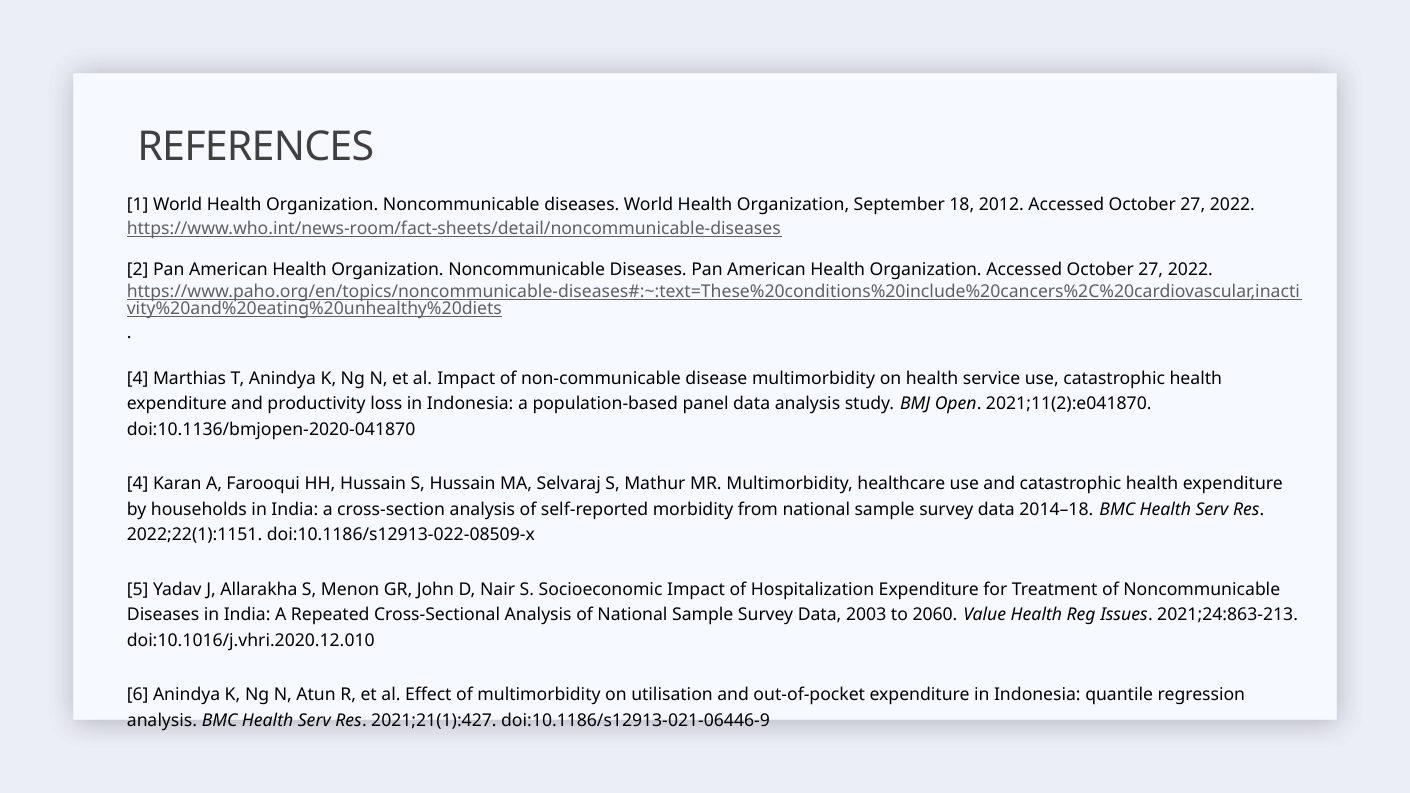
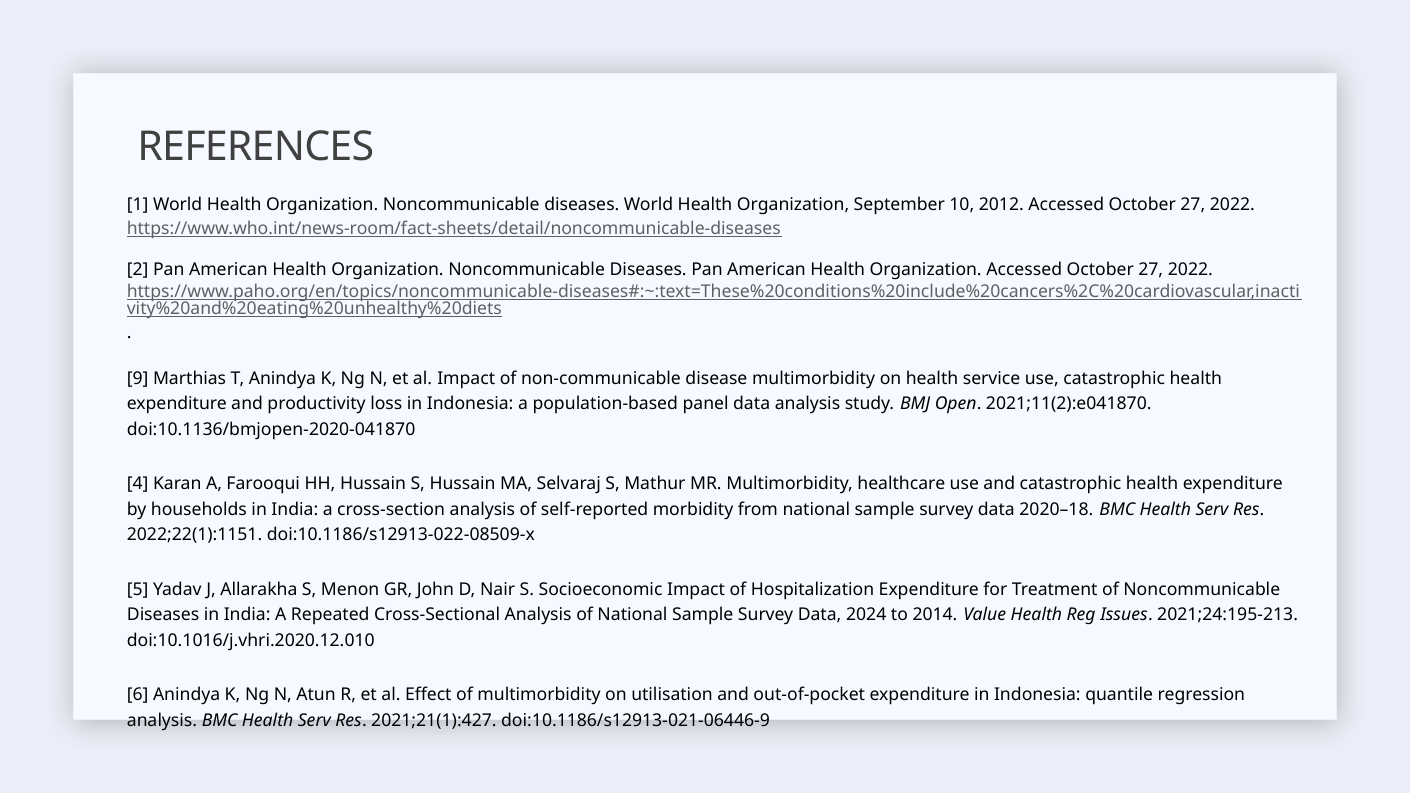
18: 18 -> 10
4 at (138, 379): 4 -> 9
2014–18: 2014–18 -> 2020–18
2003: 2003 -> 2024
2060: 2060 -> 2014
2021;24:863-213: 2021;24:863-213 -> 2021;24:195-213
